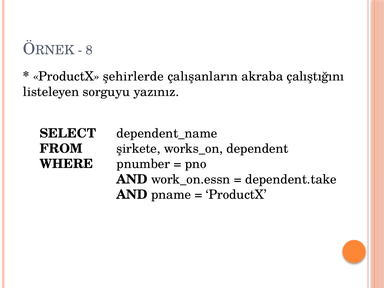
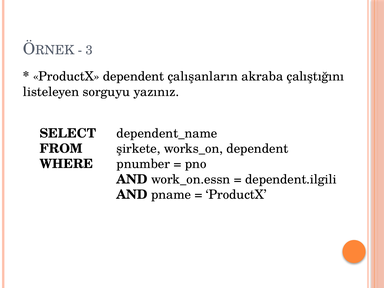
8: 8 -> 3
ProductX şehirlerde: şehirlerde -> dependent
dependent.take: dependent.take -> dependent.ilgili
